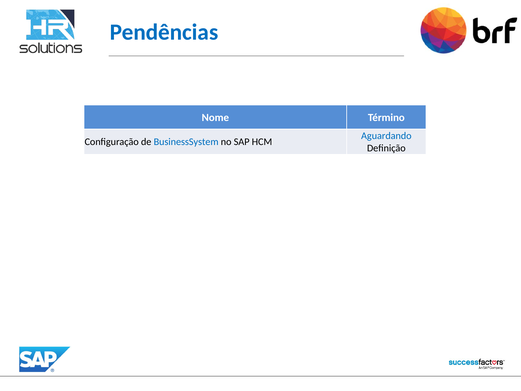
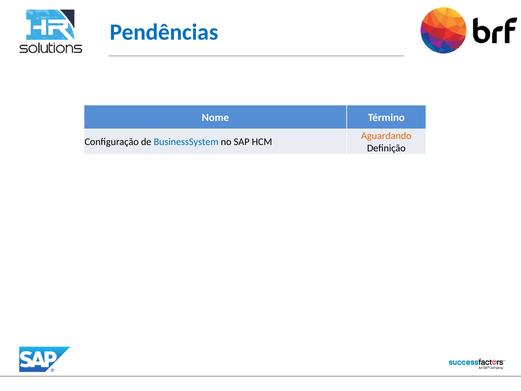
Aguardando colour: blue -> orange
